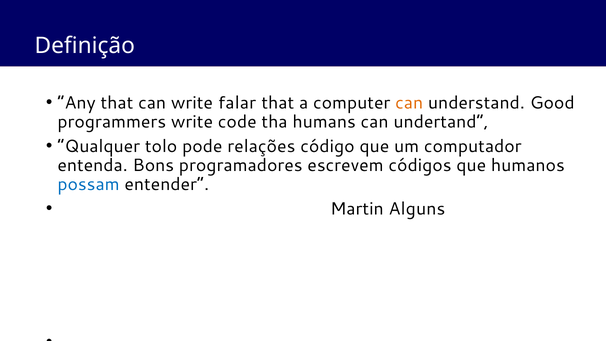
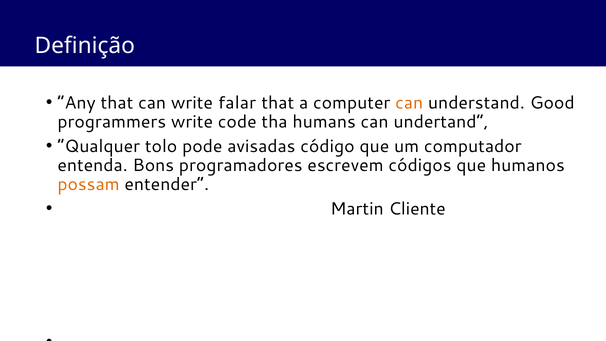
relações: relações -> avisadas
possam colour: blue -> orange
Alguns: Alguns -> Cliente
